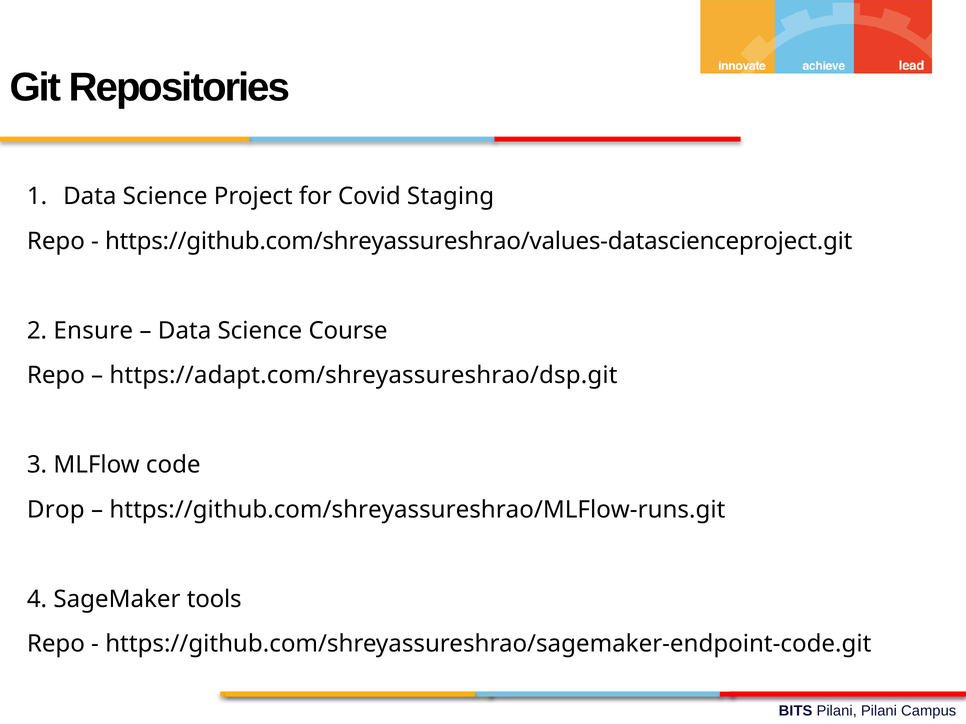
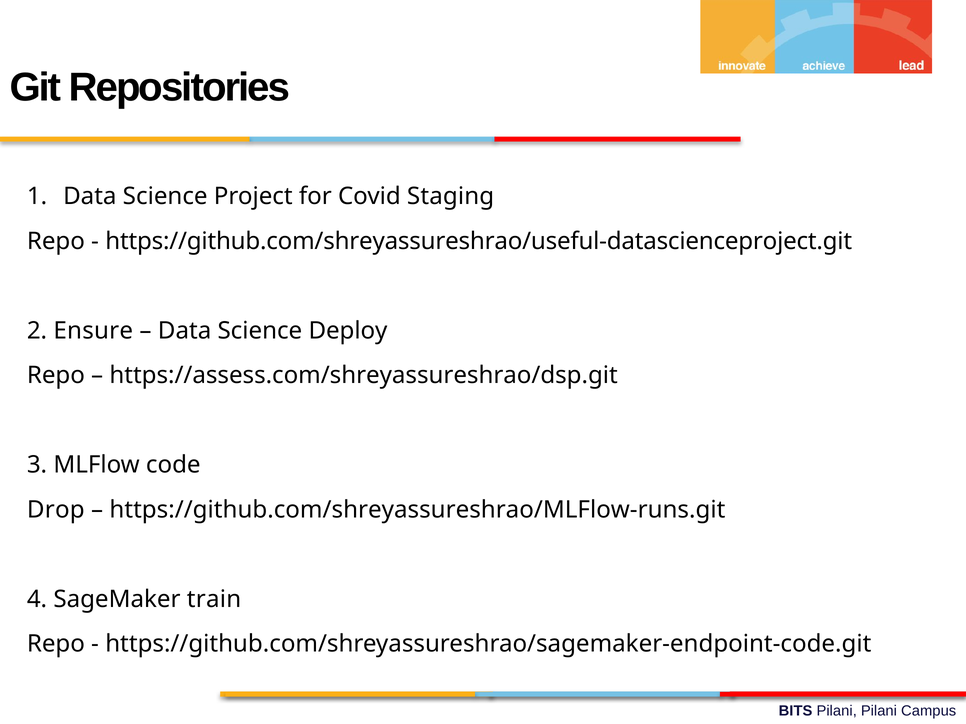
https://github.com/shreyassureshrao/values-datascienceproject.git: https://github.com/shreyassureshrao/values-datascienceproject.git -> https://github.com/shreyassureshrao/useful-datascienceproject.git
Course: Course -> Deploy
https://adapt.com/shreyassureshrao/dsp.git: https://adapt.com/shreyassureshrao/dsp.git -> https://assess.com/shreyassureshrao/dsp.git
tools: tools -> train
